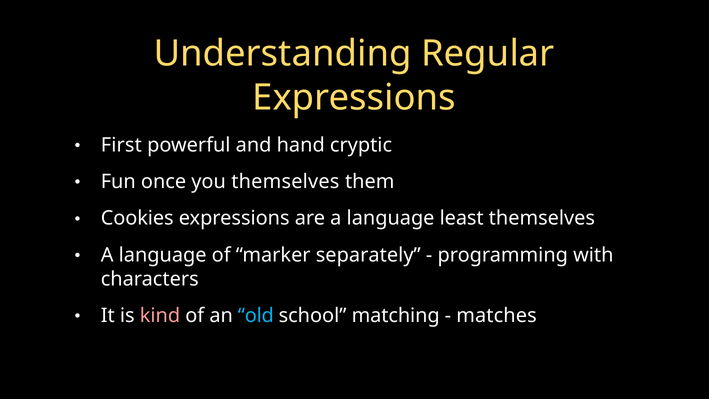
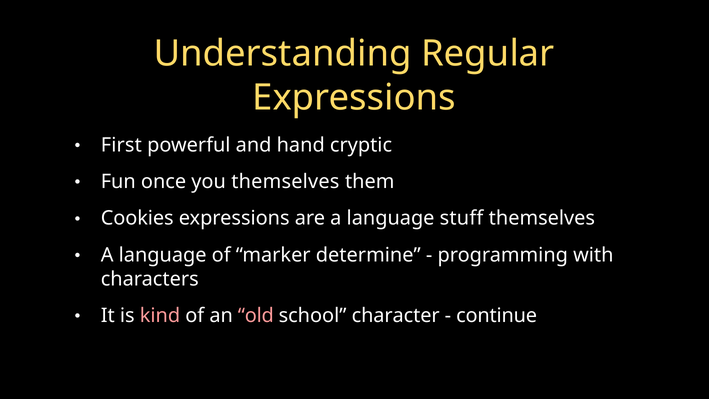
least: least -> stuff
separately: separately -> determine
old colour: light blue -> pink
matching: matching -> character
matches: matches -> continue
